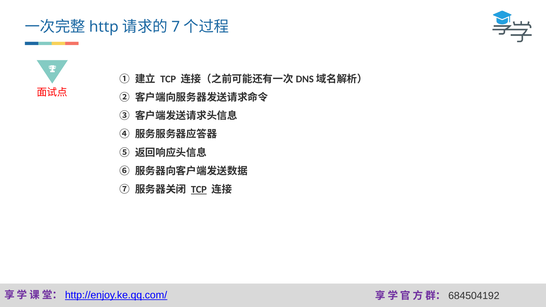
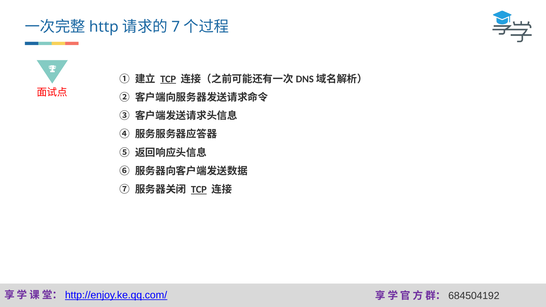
TCP at (168, 79) underline: none -> present
